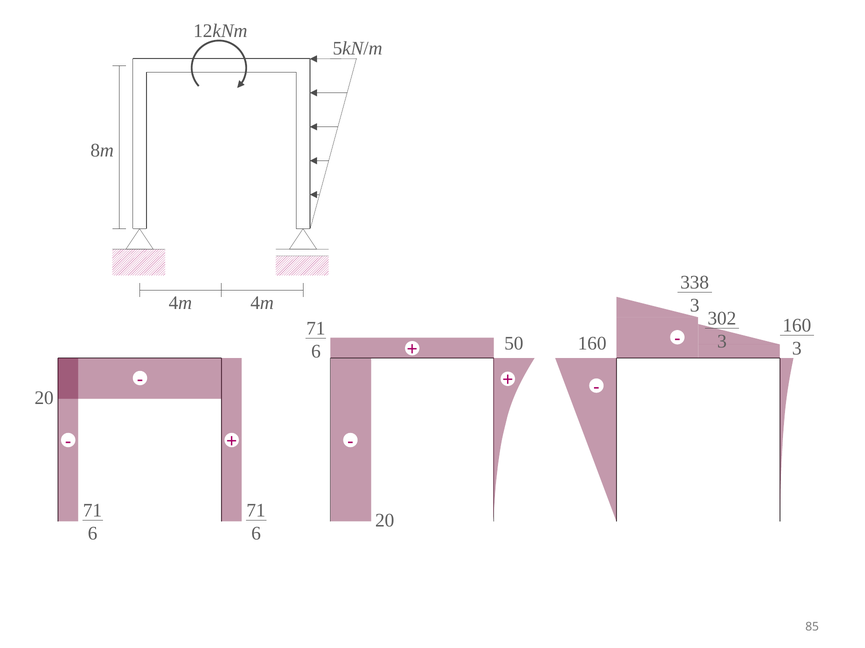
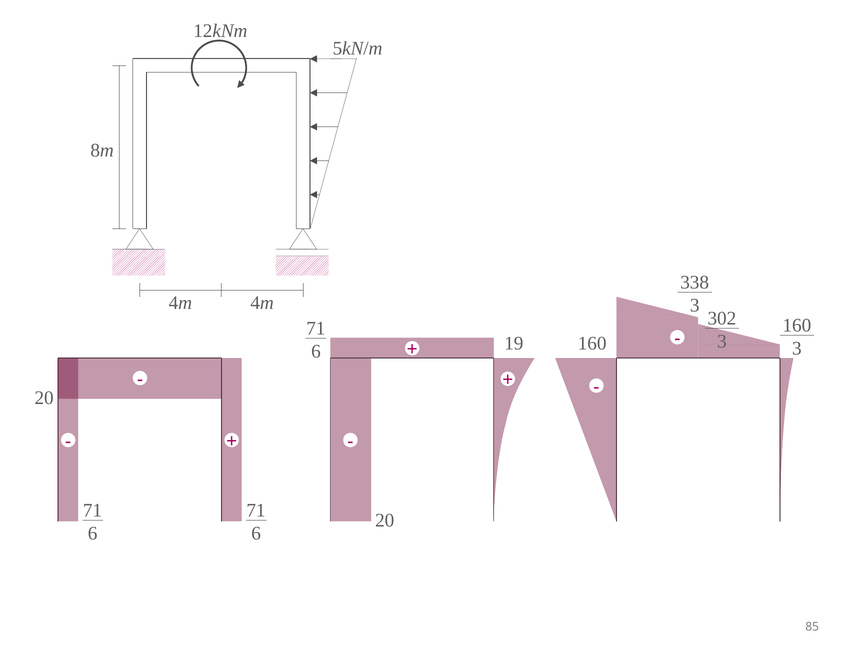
50: 50 -> 19
